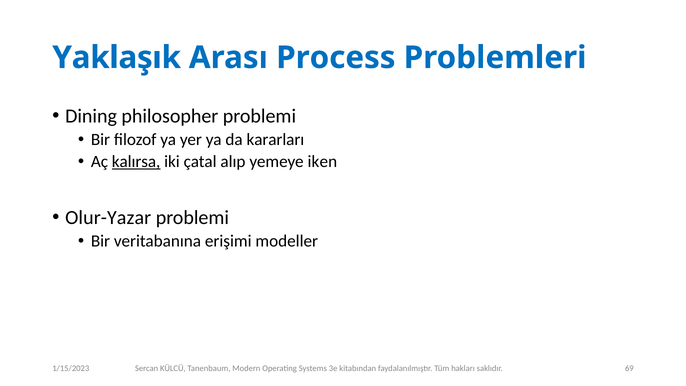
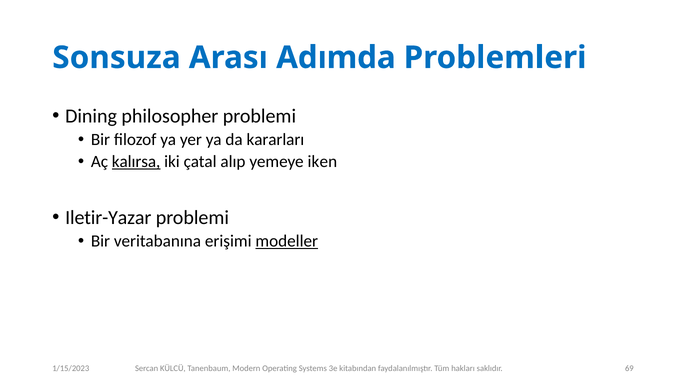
Yaklaşık: Yaklaşık -> Sonsuza
Process: Process -> Adımda
Olur-Yazar: Olur-Yazar -> Iletir-Yazar
modeller underline: none -> present
